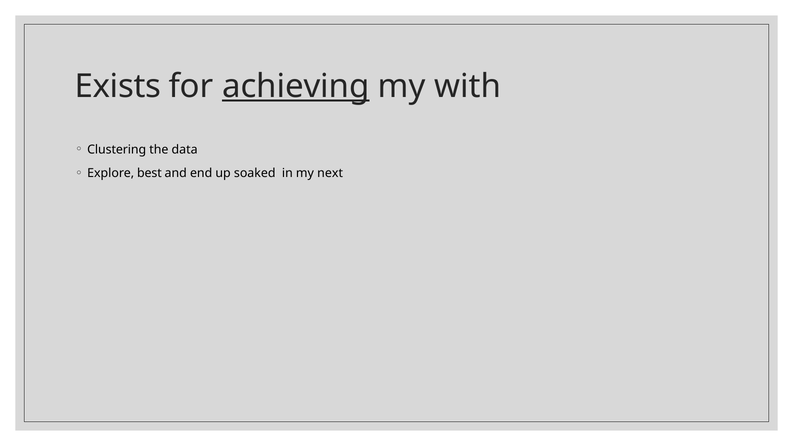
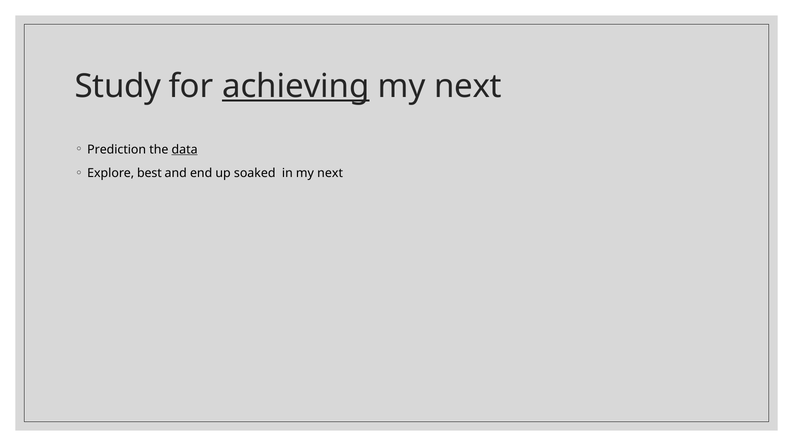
Exists: Exists -> Study
with at (468, 86): with -> next
Clustering: Clustering -> Prediction
data underline: none -> present
